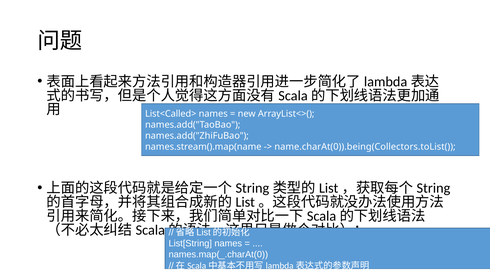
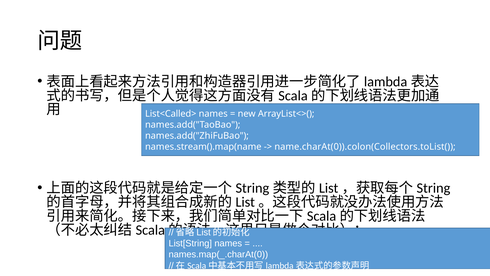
name.charAt(0)).being(Collectors.toList(: name.charAt(0)).being(Collectors.toList( -> name.charAt(0)).colon(Collectors.toList(
